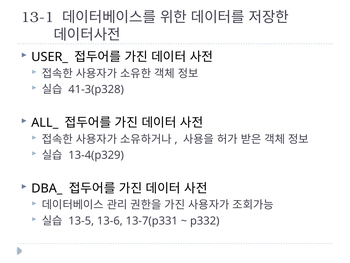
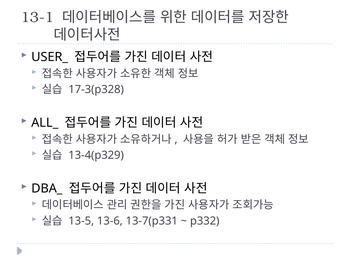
41-3(p328: 41-3(p328 -> 17-3(p328
